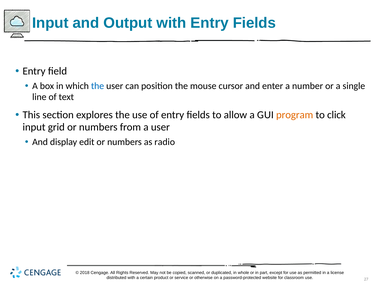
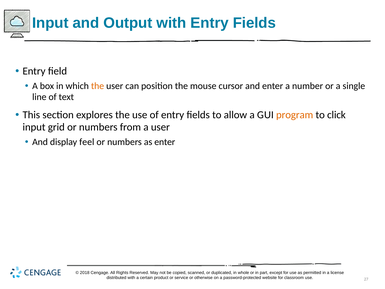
the at (98, 86) colour: blue -> orange
edit: edit -> feel
as radio: radio -> enter
